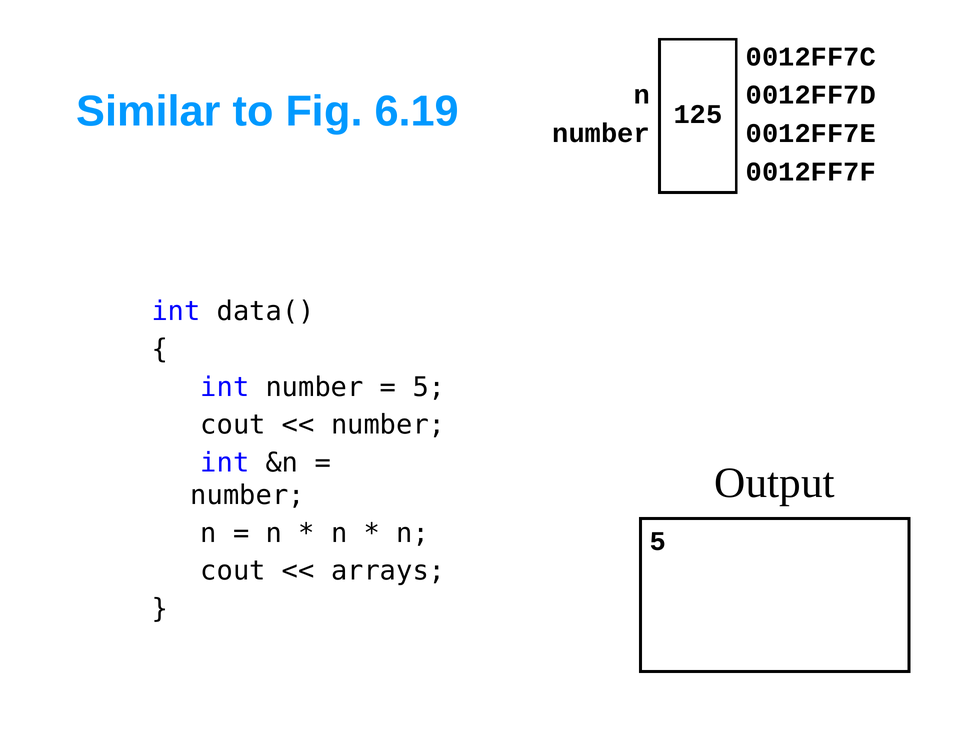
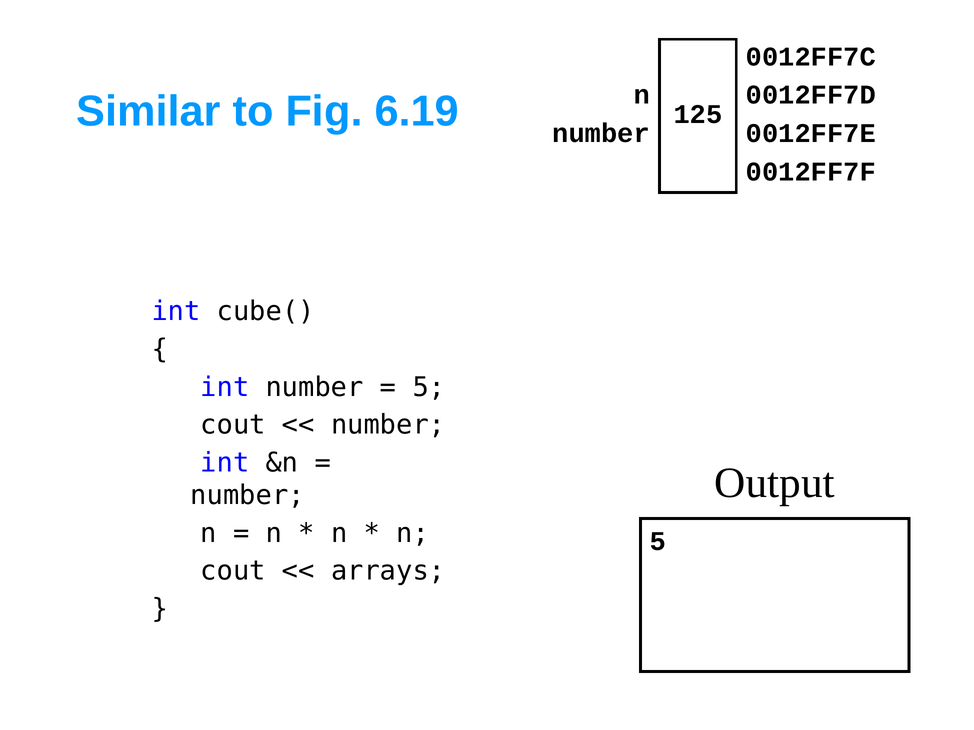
data(: data( -> cube(
